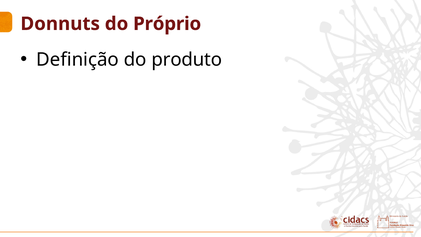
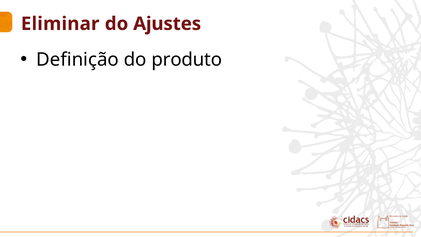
Donnuts: Donnuts -> Eliminar
Próprio: Próprio -> Ajustes
